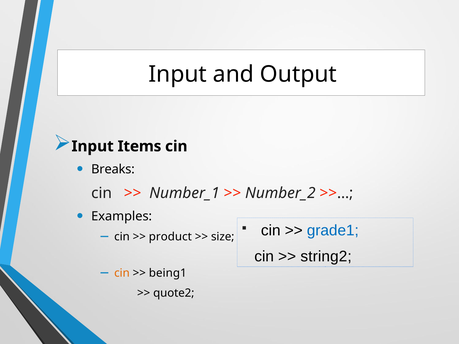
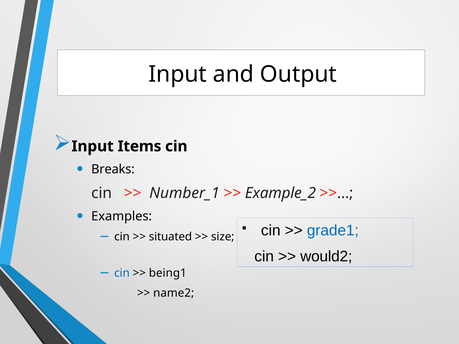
Number_2: Number_2 -> Example_2
product: product -> situated
string2: string2 -> would2
cin at (122, 273) colour: orange -> blue
quote2: quote2 -> name2
